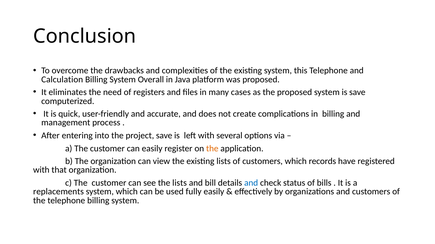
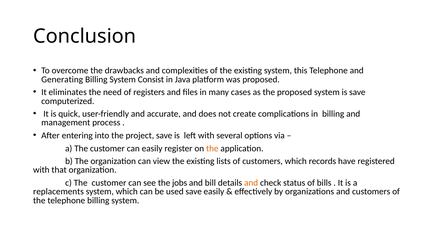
Calculation: Calculation -> Generating
Overall: Overall -> Consist
the lists: lists -> jobs
and at (251, 183) colour: blue -> orange
used fully: fully -> save
